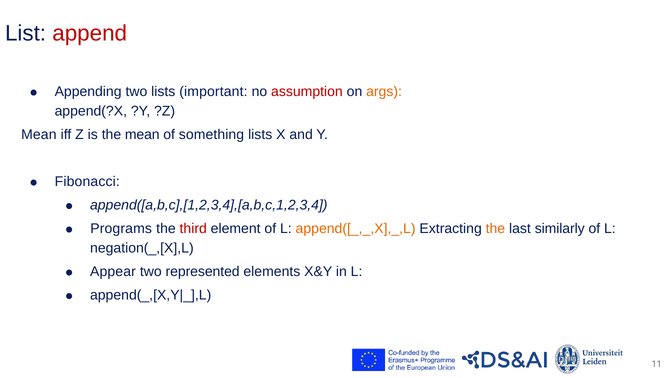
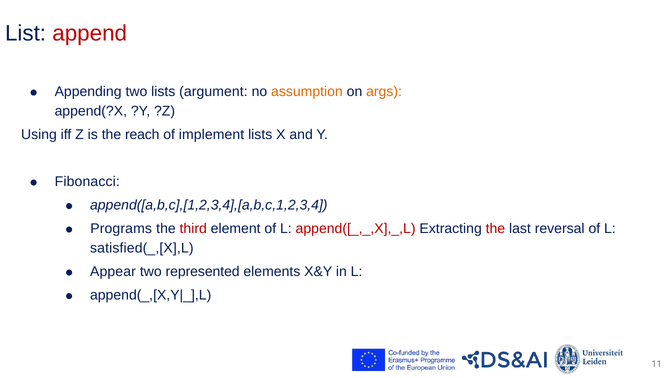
important: important -> argument
assumption colour: red -> orange
Mean at (39, 134): Mean -> Using
the mean: mean -> reach
something: something -> implement
append([_,_,X],_,L colour: orange -> red
the at (495, 229) colour: orange -> red
similarly: similarly -> reversal
negation(_,[X],L: negation(_,[X],L -> satisfied(_,[X],L
